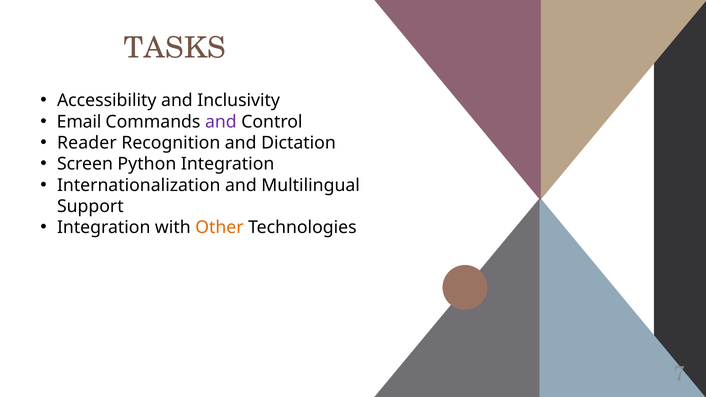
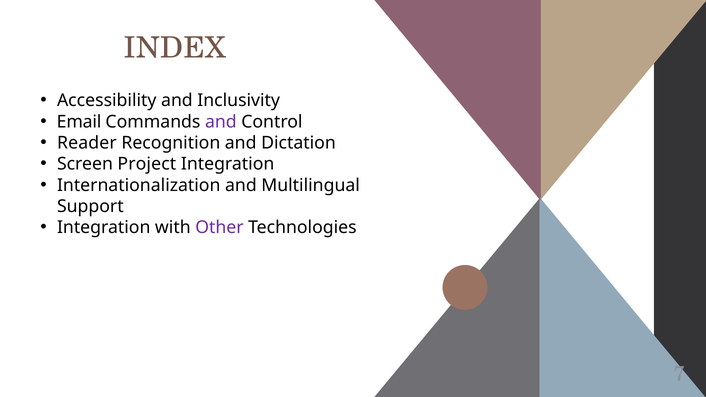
TASKS: TASKS -> INDEX
Python: Python -> Project
Other colour: orange -> purple
